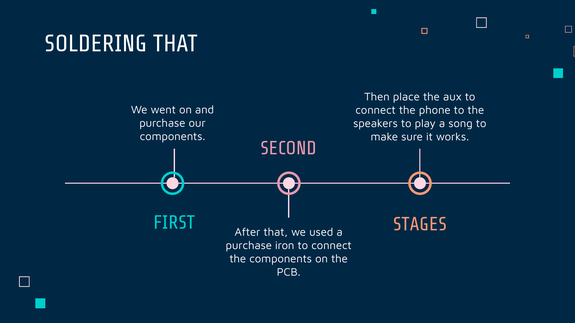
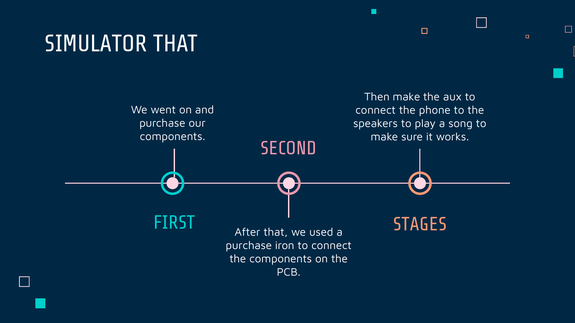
SOLDERING: SOLDERING -> SIMULATOR
Then place: place -> make
